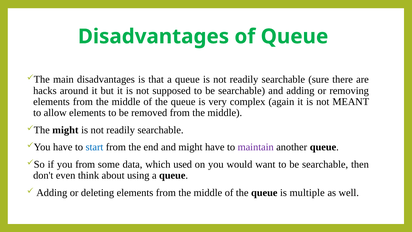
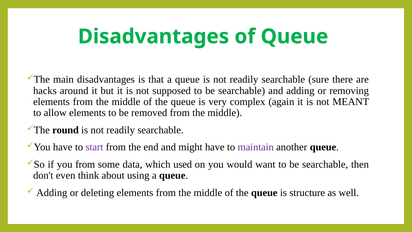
might at (65, 130): might -> round
start colour: blue -> purple
multiple: multiple -> structure
